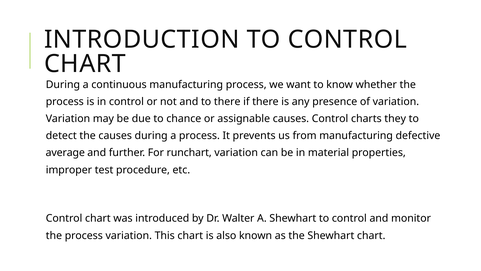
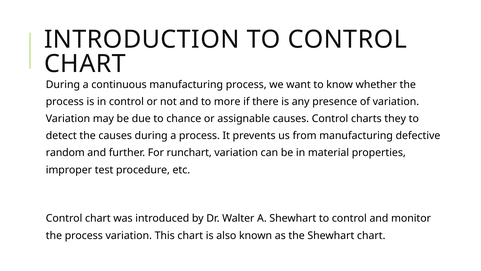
to there: there -> more
average: average -> random
